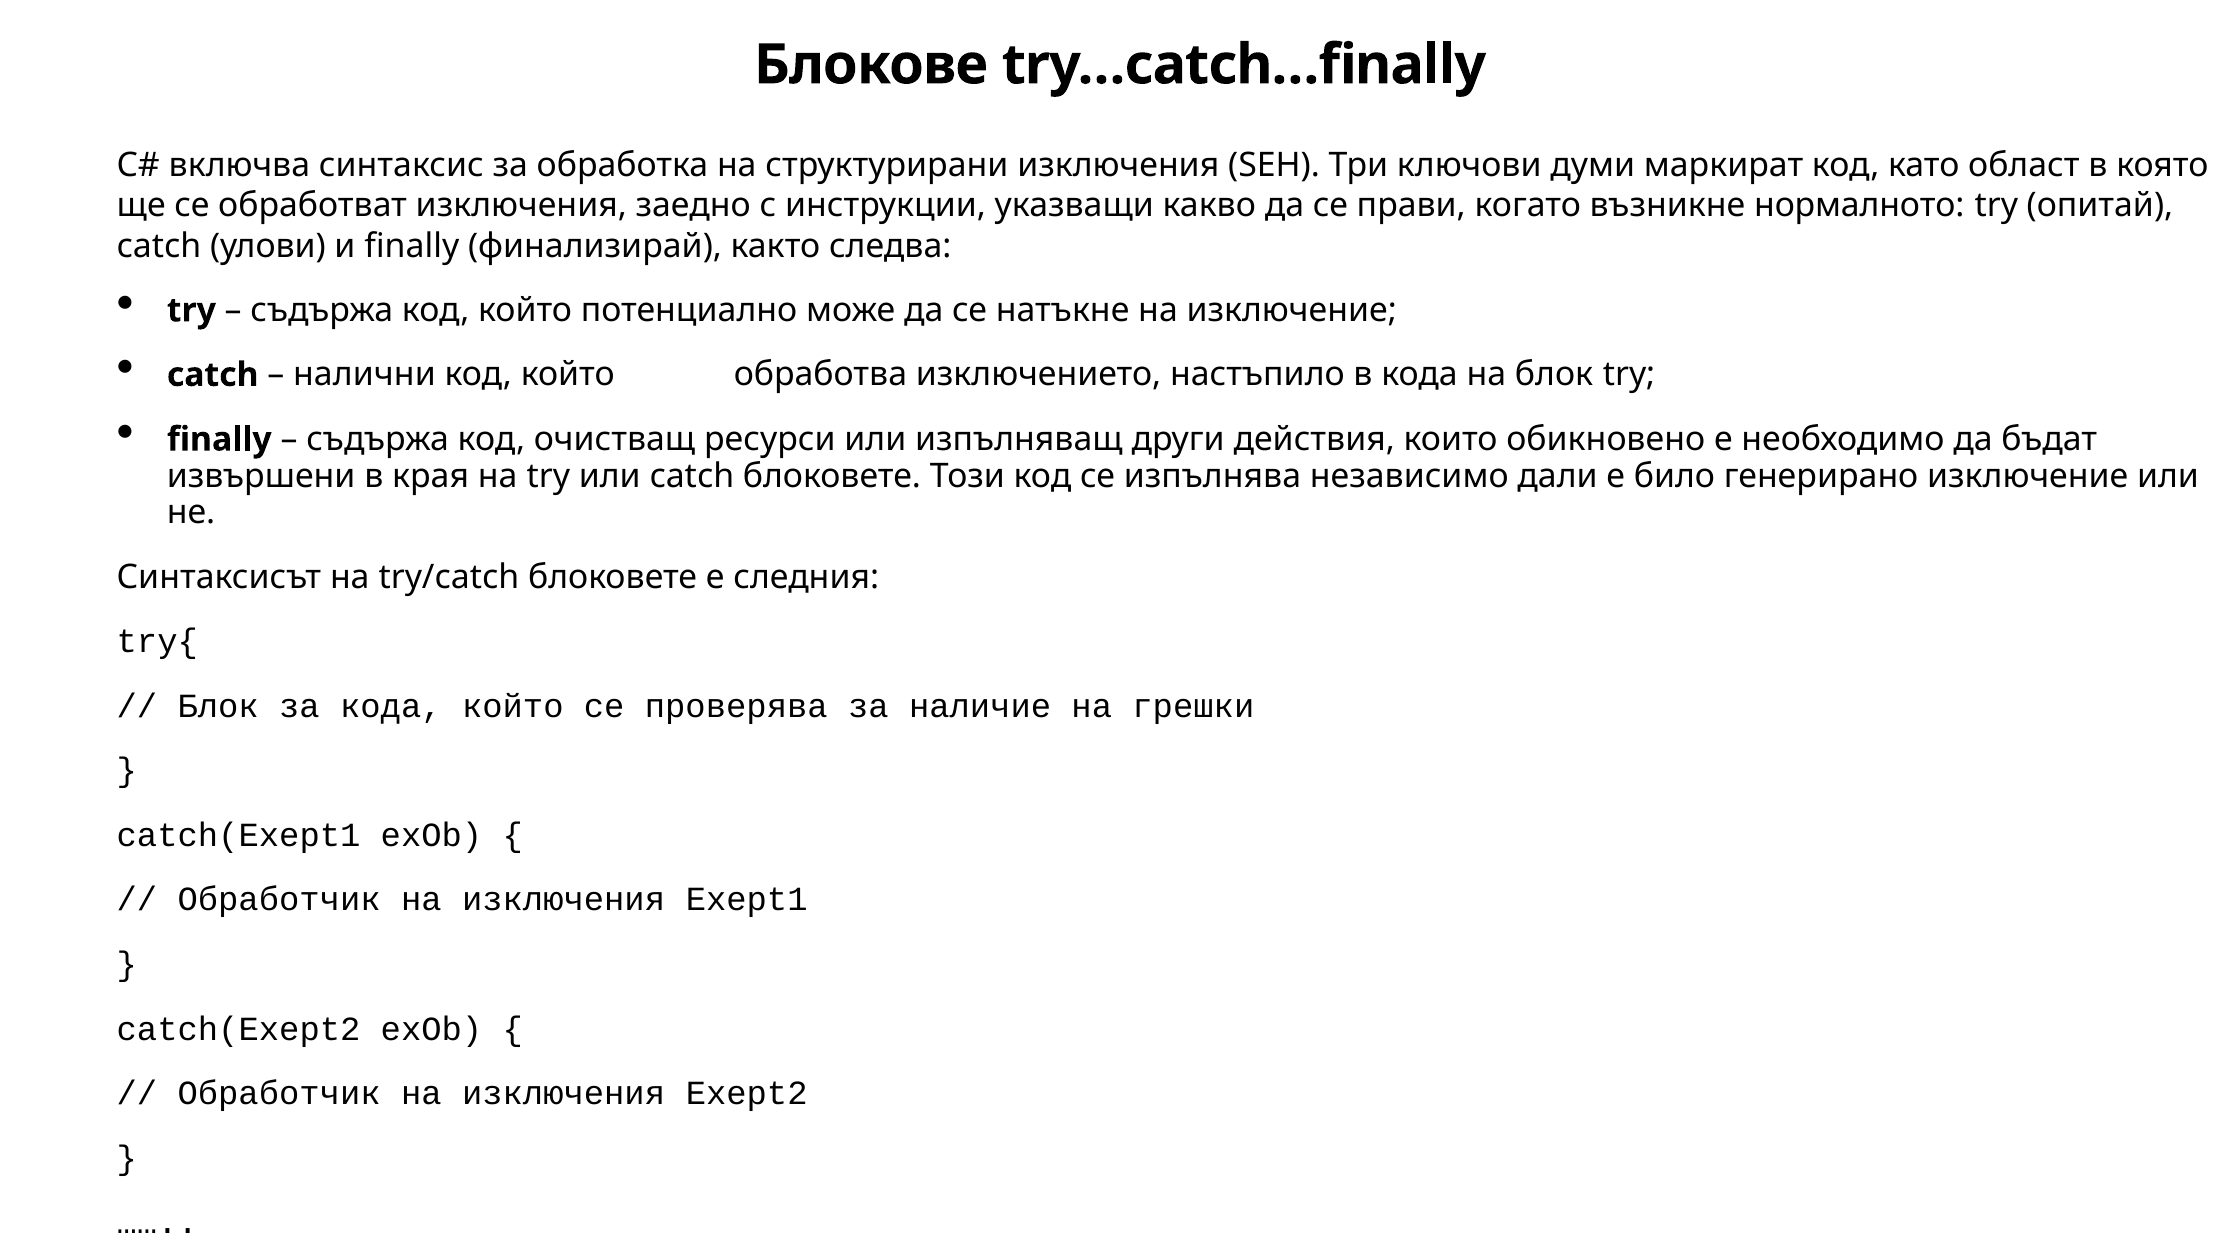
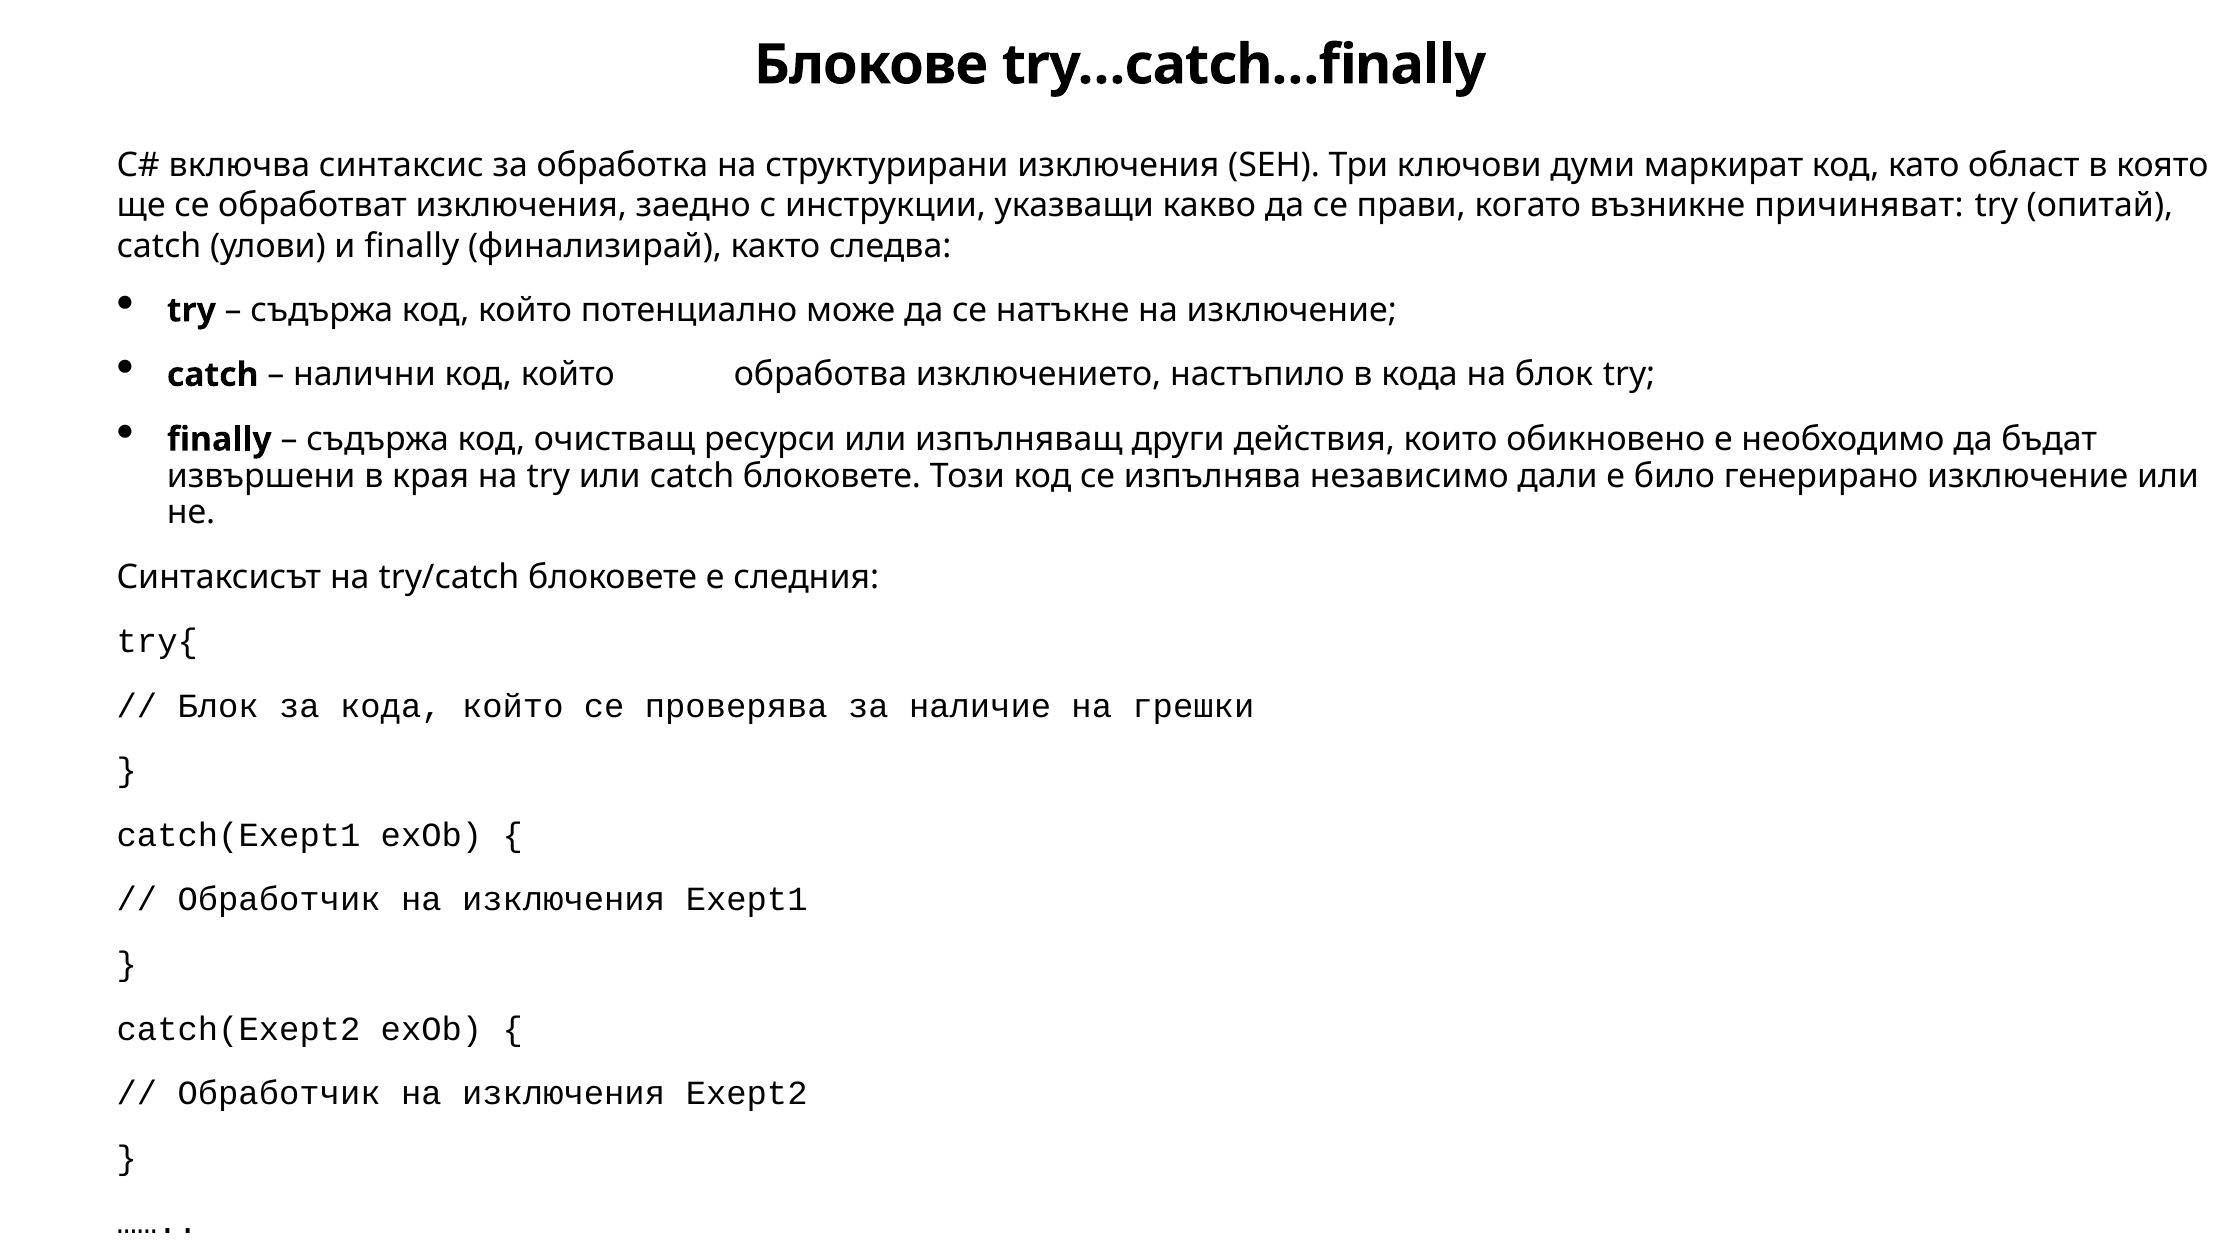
нормалното: нормалното -> причиняват
